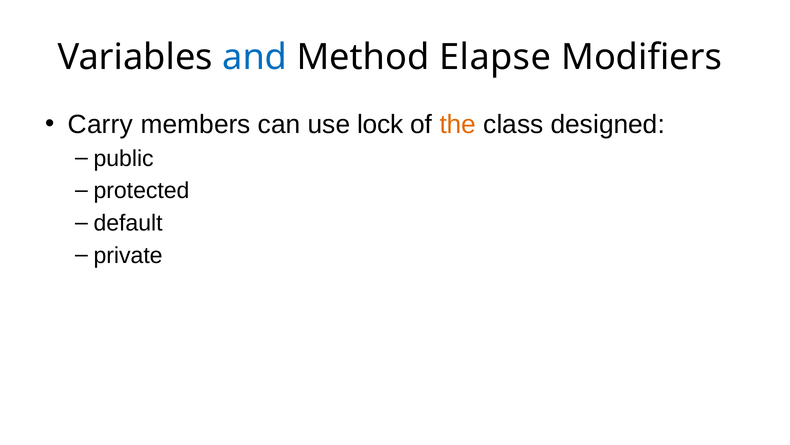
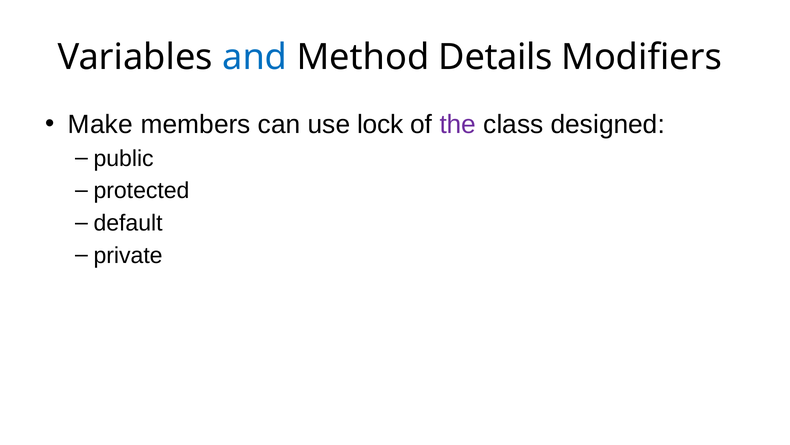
Elapse: Elapse -> Details
Carry: Carry -> Make
the colour: orange -> purple
